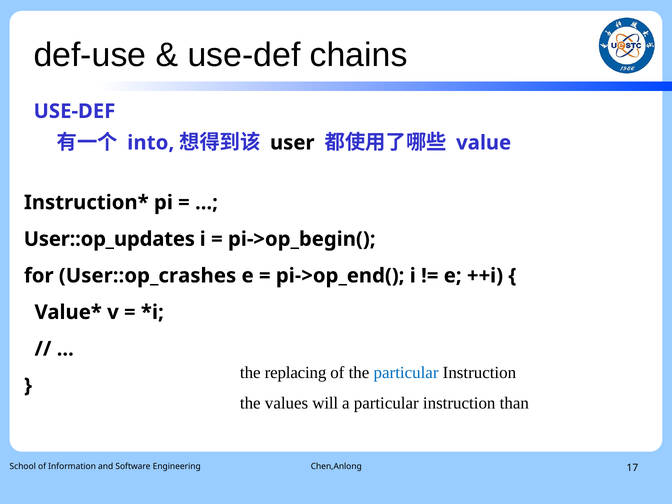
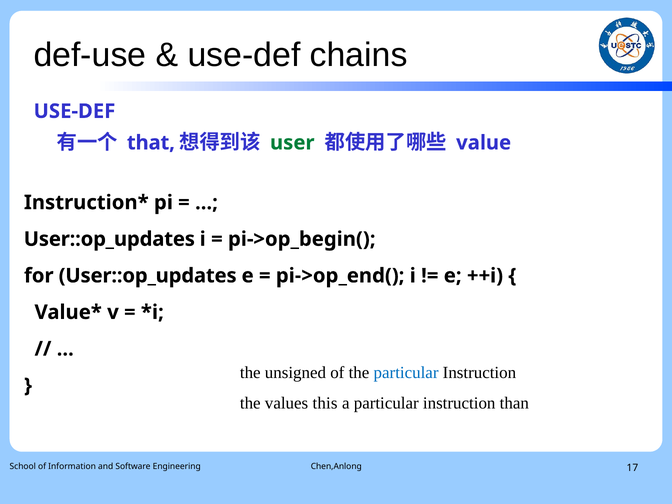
into: into -> that
user colour: black -> green
for User::op_crashes: User::op_crashes -> User::op_updates
replacing: replacing -> unsigned
will: will -> this
